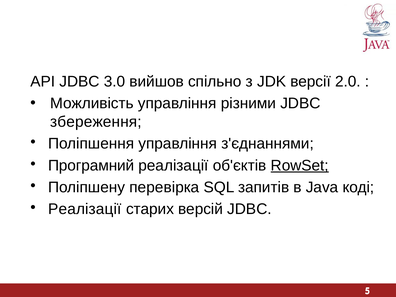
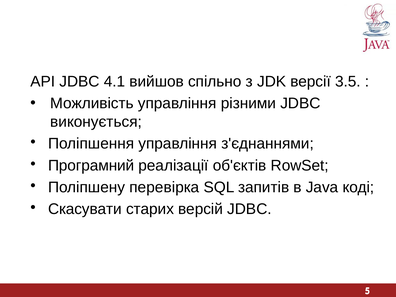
3.0: 3.0 -> 4.1
2.0: 2.0 -> 3.5
збереження: збереження -> виконується
RowSet underline: present -> none
Реалізації at (85, 209): Реалізації -> Скасувати
